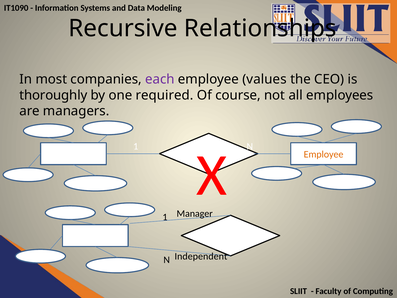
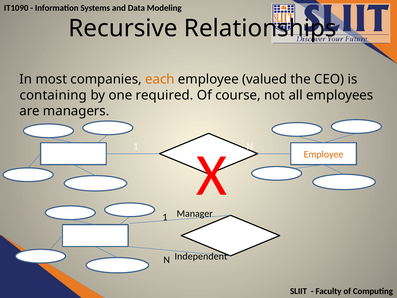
each colour: purple -> orange
values: values -> valued
thoroughly: thoroughly -> containing
